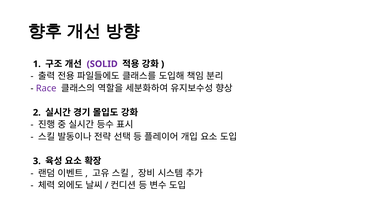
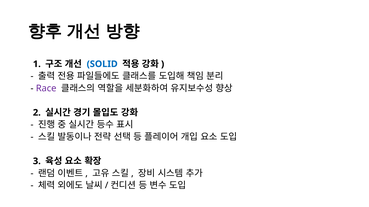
SOLID colour: purple -> blue
